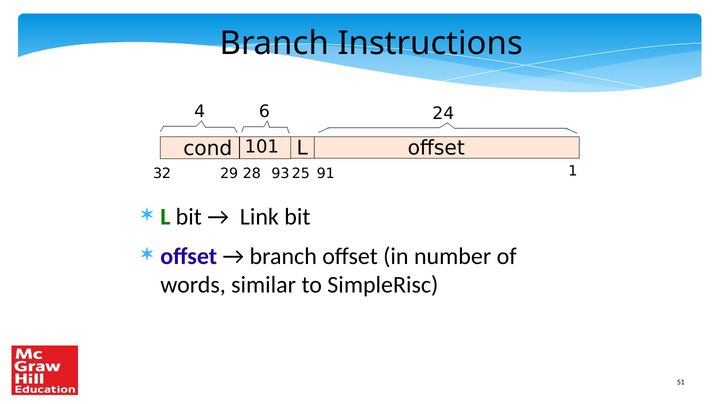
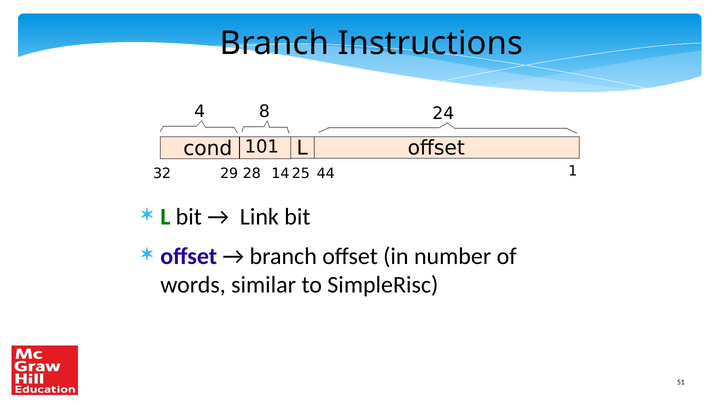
6: 6 -> 8
93: 93 -> 14
91: 91 -> 44
